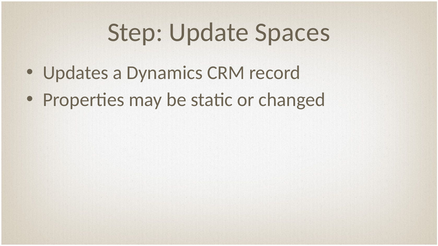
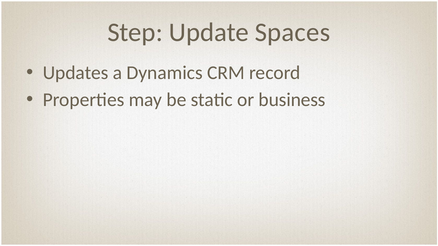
changed: changed -> business
